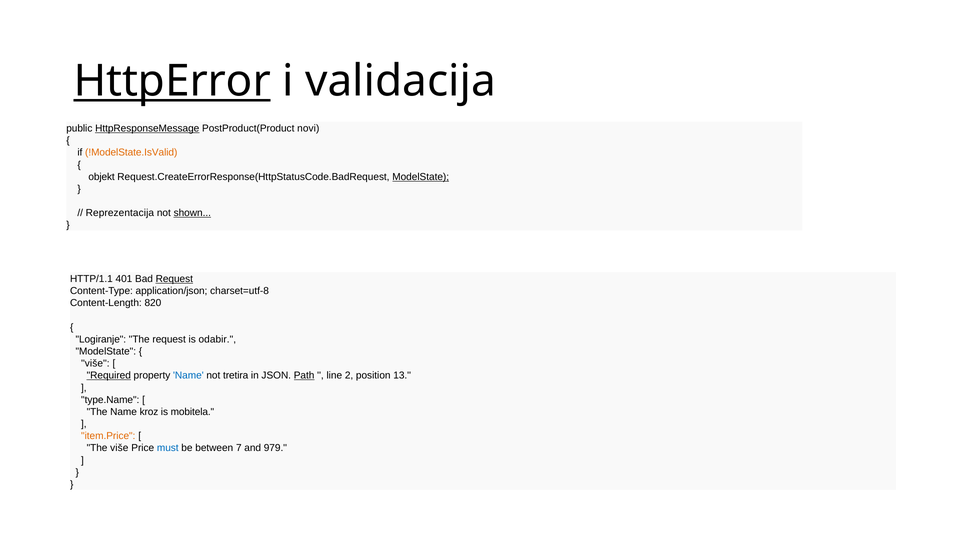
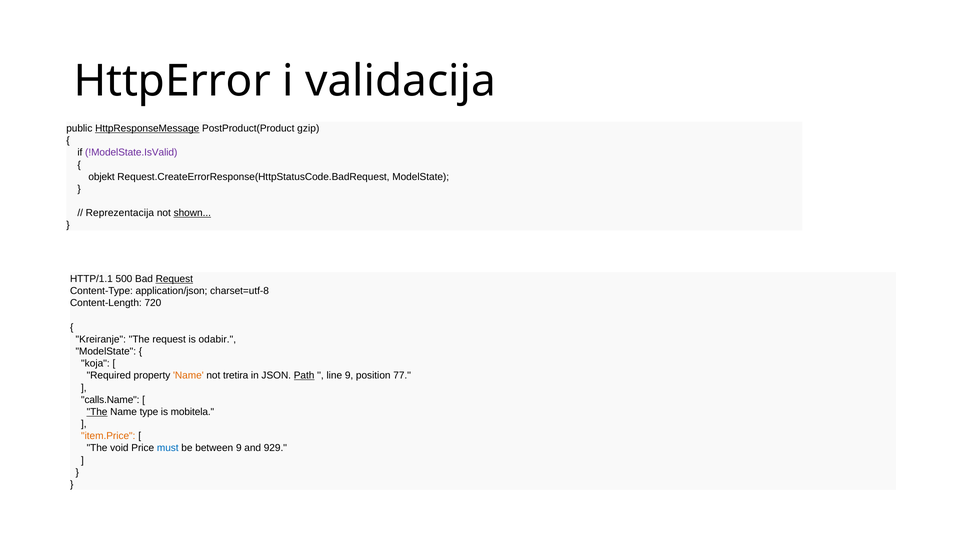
HttpError underline: present -> none
novi: novi -> gzip
!ModelState.IsValid colour: orange -> purple
ModelState at (421, 177) underline: present -> none
401: 401 -> 500
820: 820 -> 720
Logiranje: Logiranje -> Kreiranje
više at (95, 363): više -> koja
Required underline: present -> none
Name at (188, 375) colour: blue -> orange
line 2: 2 -> 9
13: 13 -> 77
type.Name: type.Name -> calls.Name
The at (97, 412) underline: none -> present
kroz: kroz -> type
The više: više -> void
between 7: 7 -> 9
979: 979 -> 929
